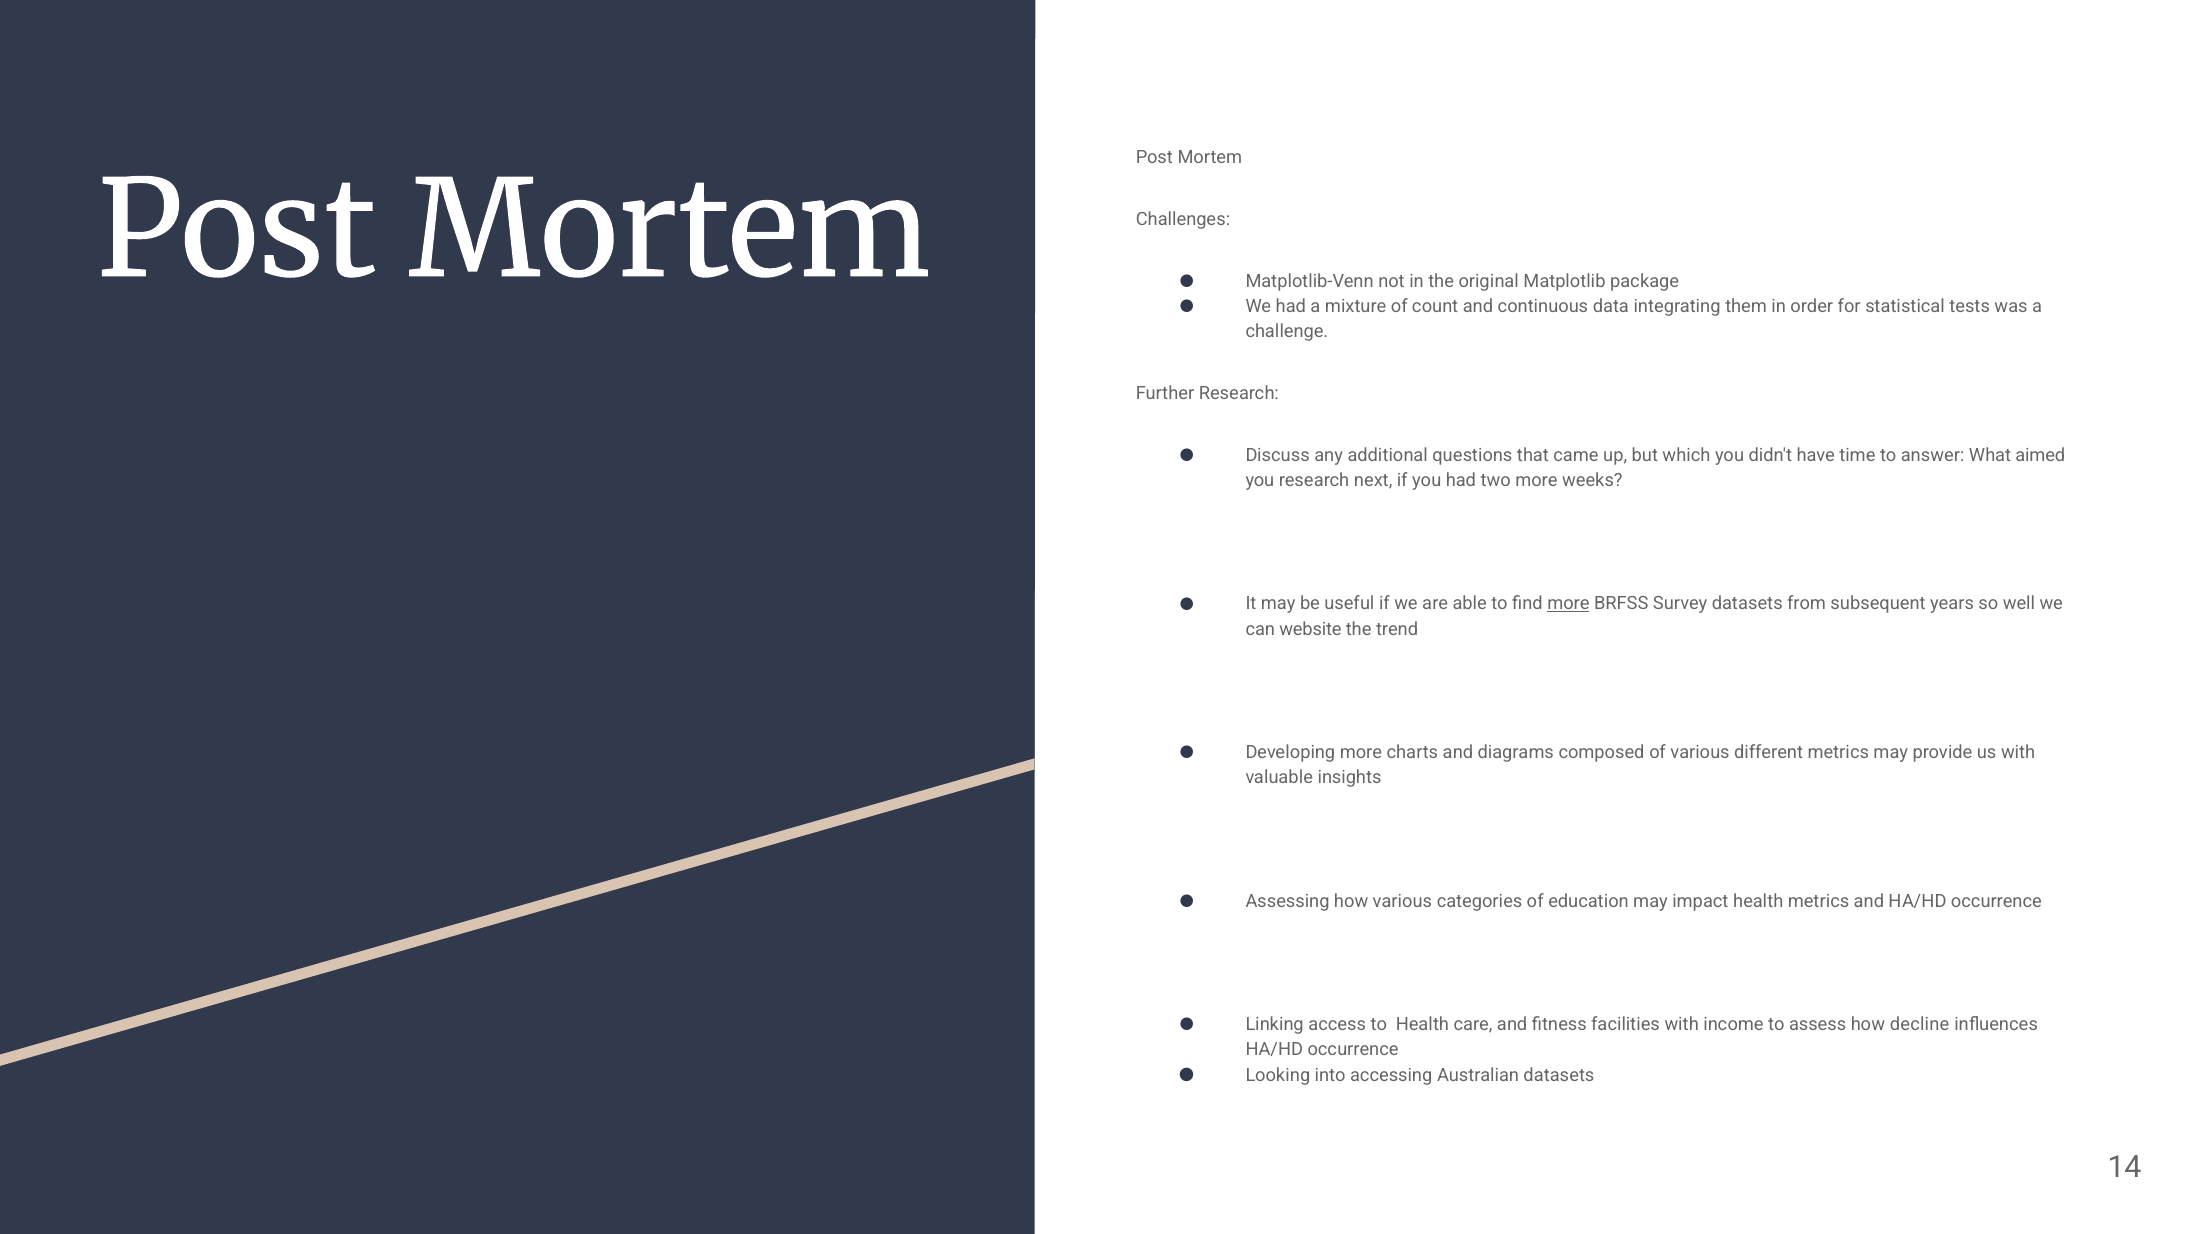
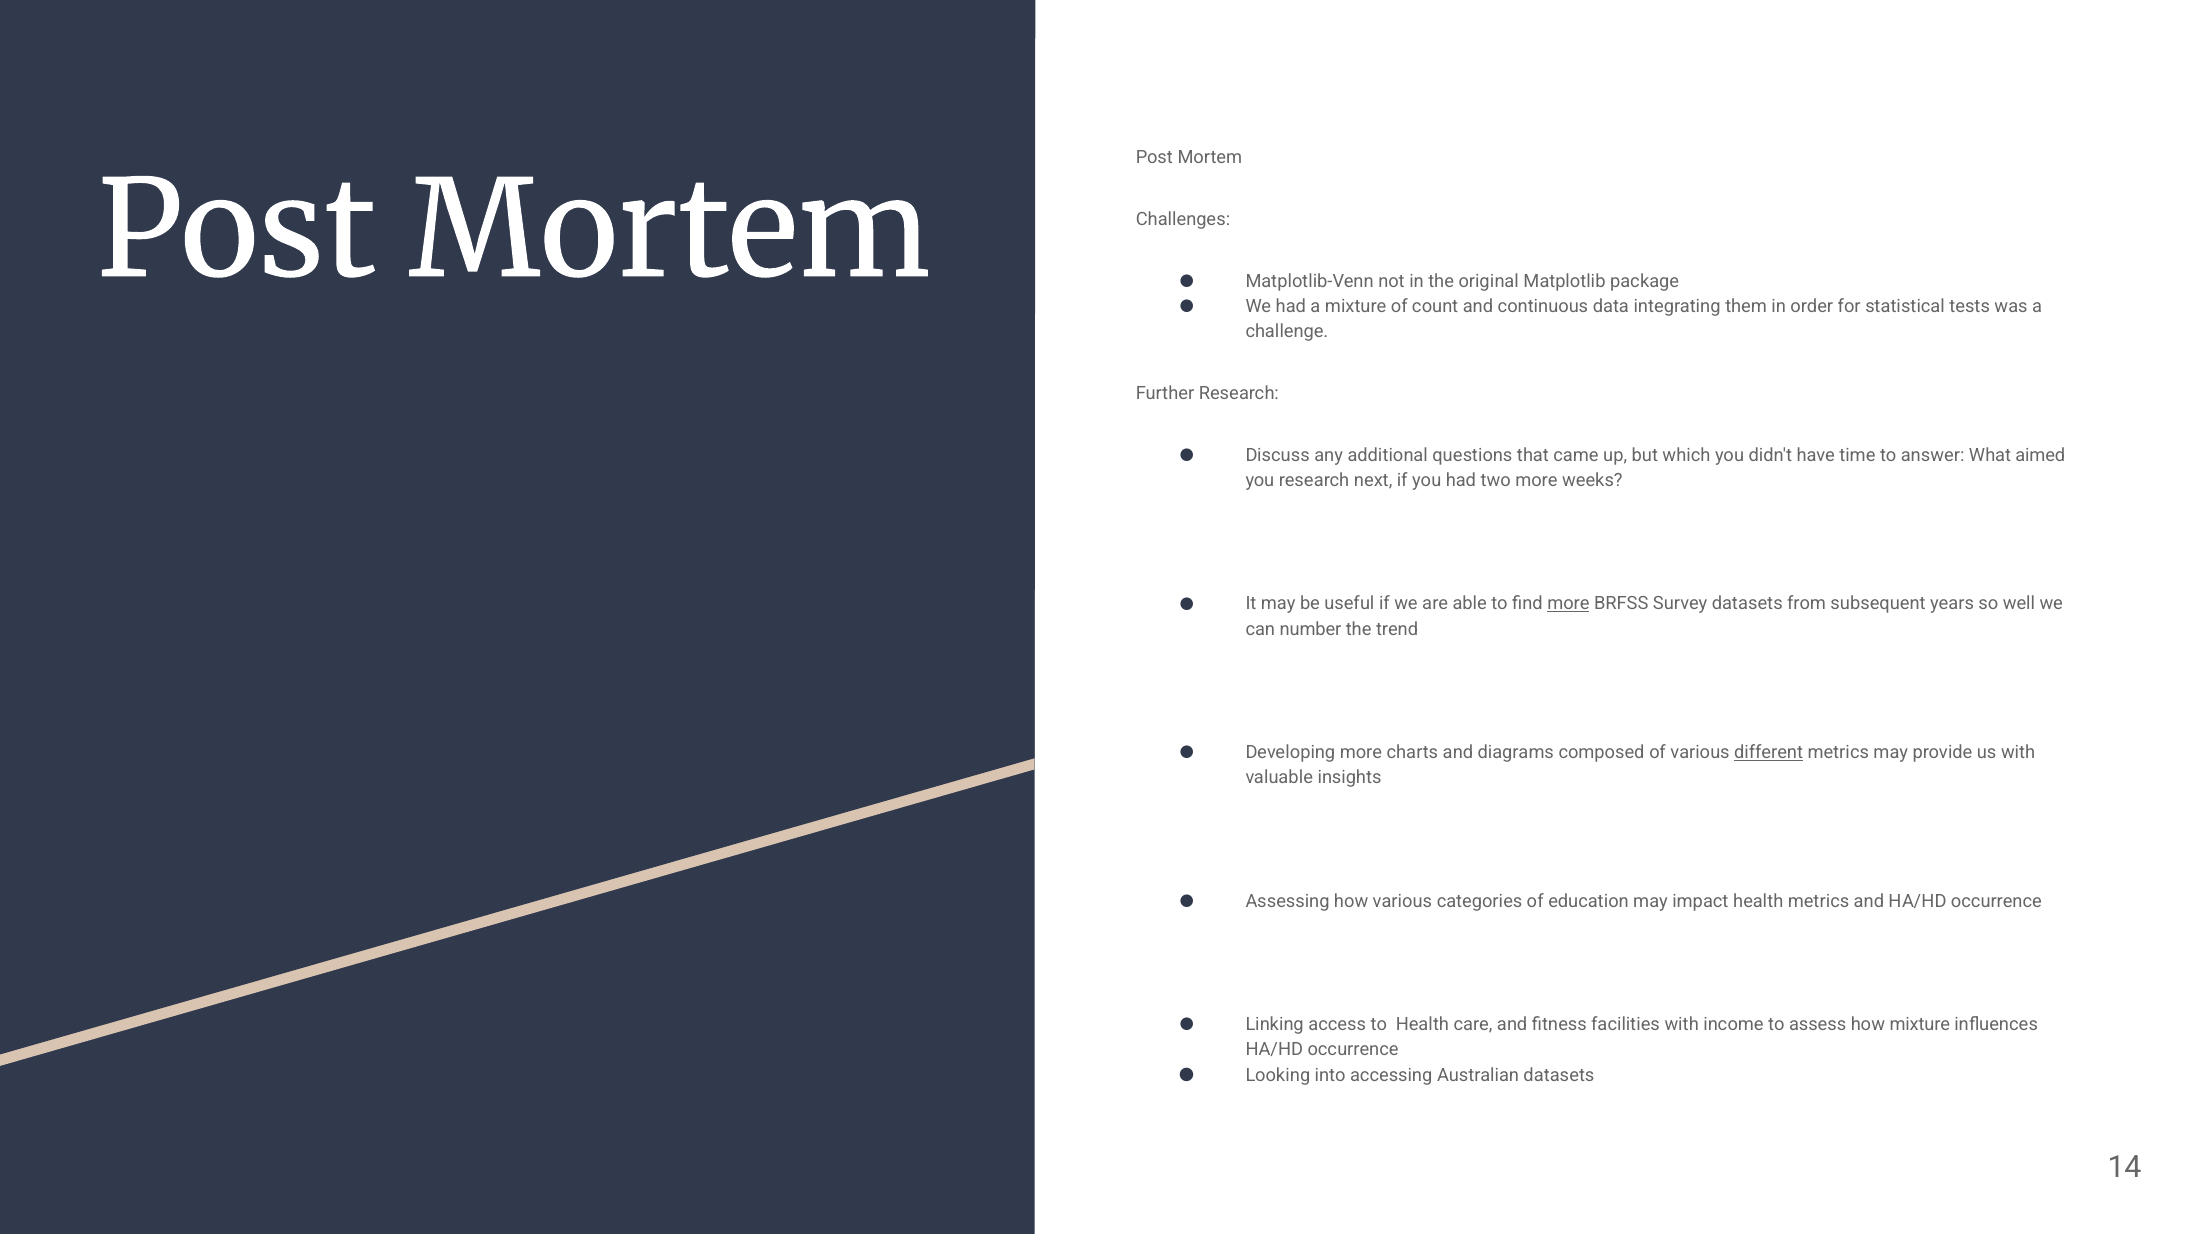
website: website -> number
different underline: none -> present
how decline: decline -> mixture
